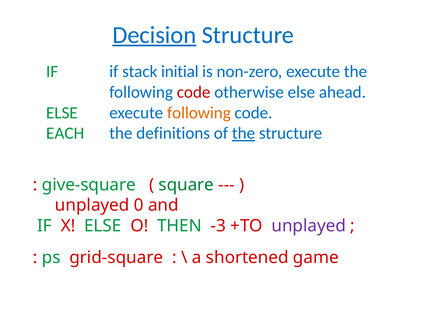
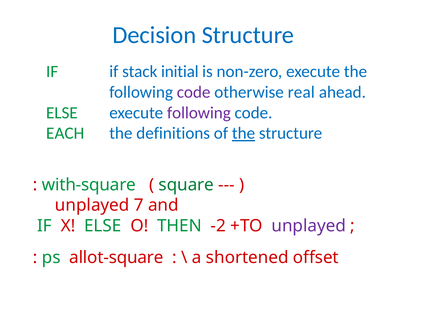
Decision underline: present -> none
code at (194, 92) colour: red -> purple
otherwise else: else -> real
following at (199, 113) colour: orange -> purple
give-square: give-square -> with-square
0: 0 -> 7
-3: -3 -> -2
grid-square: grid-square -> allot-square
game: game -> offset
